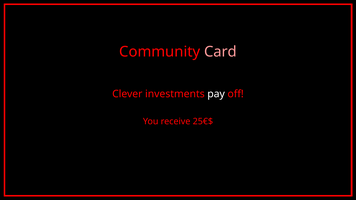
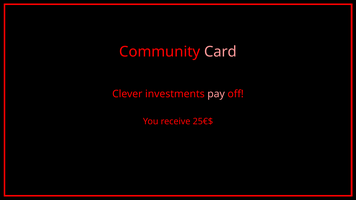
pay colour: white -> pink
